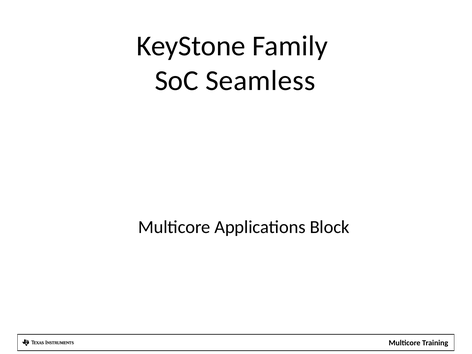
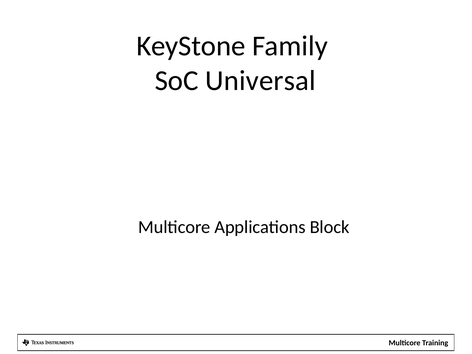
Seamless: Seamless -> Universal
